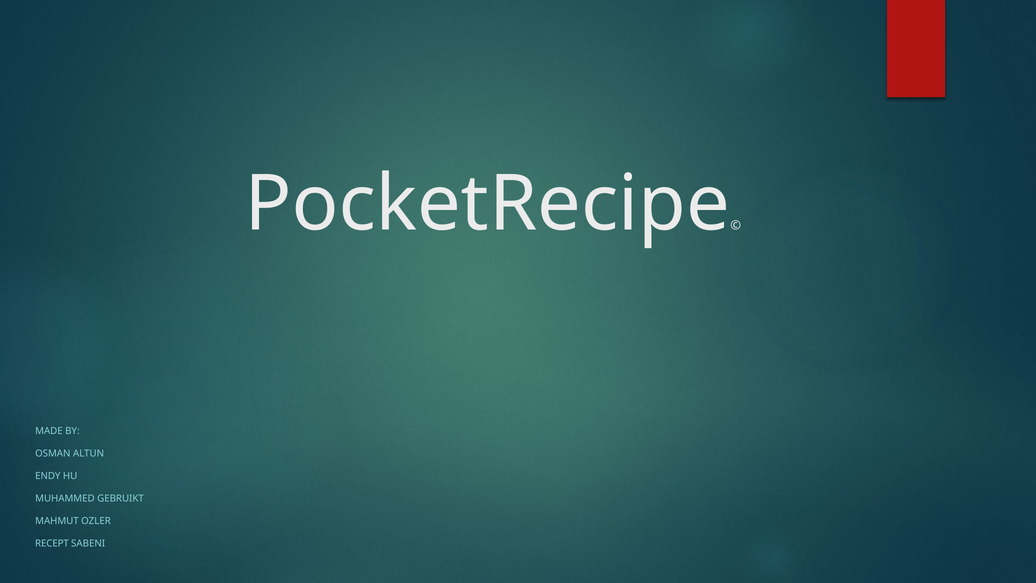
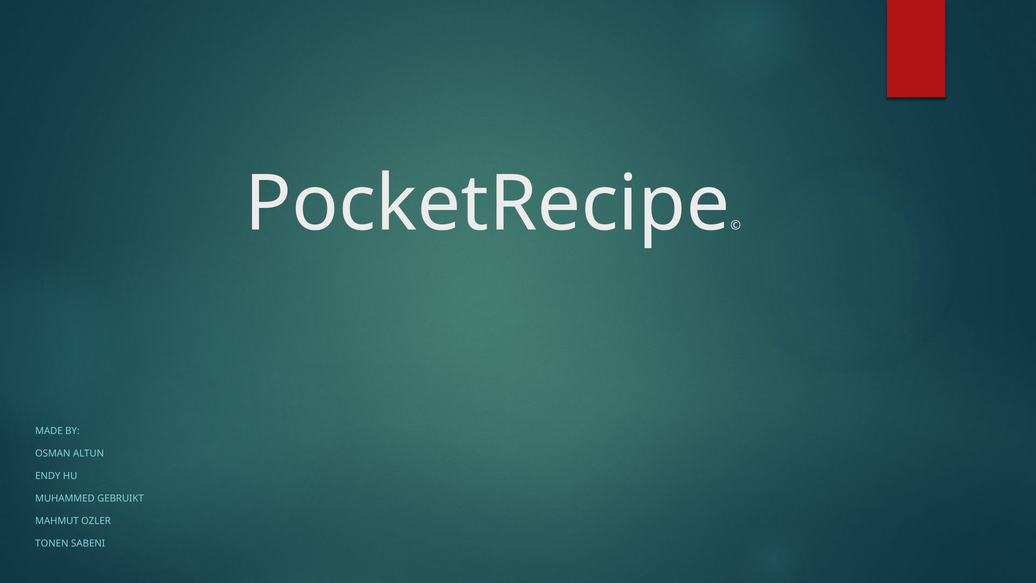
RECEPT: RECEPT -> TONEN
